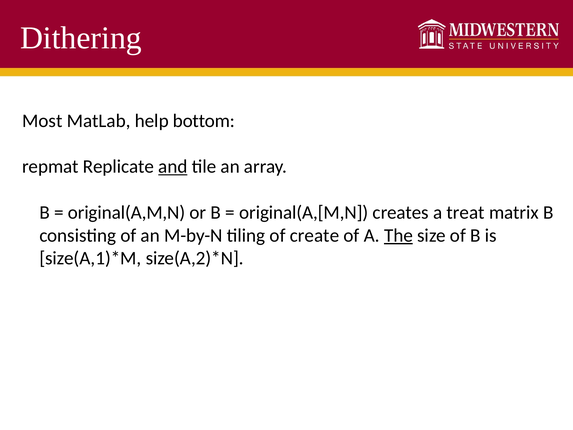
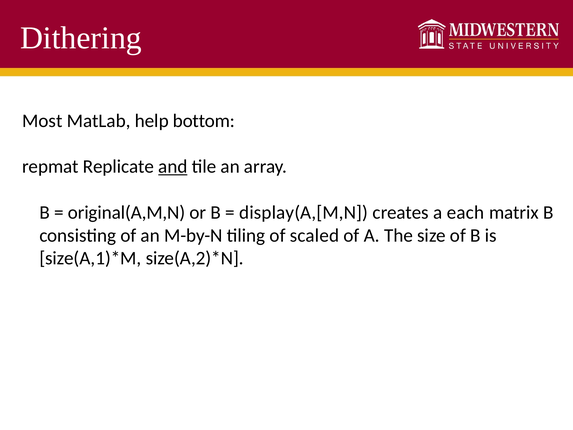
original(A,[M,N: original(A,[M,N -> display(A,[M,N
treat: treat -> each
create: create -> scaled
The underline: present -> none
